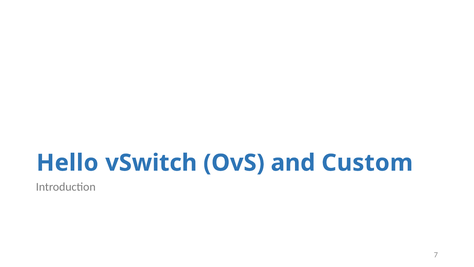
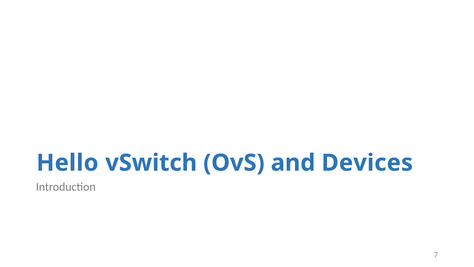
Custom: Custom -> Devices
